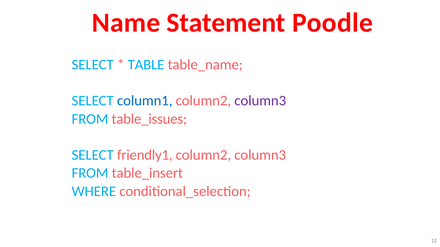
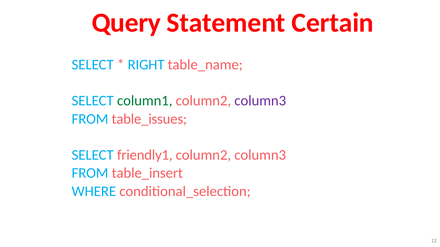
Name: Name -> Query
Poodle: Poodle -> Certain
TABLE: TABLE -> RIGHT
column1 colour: blue -> green
